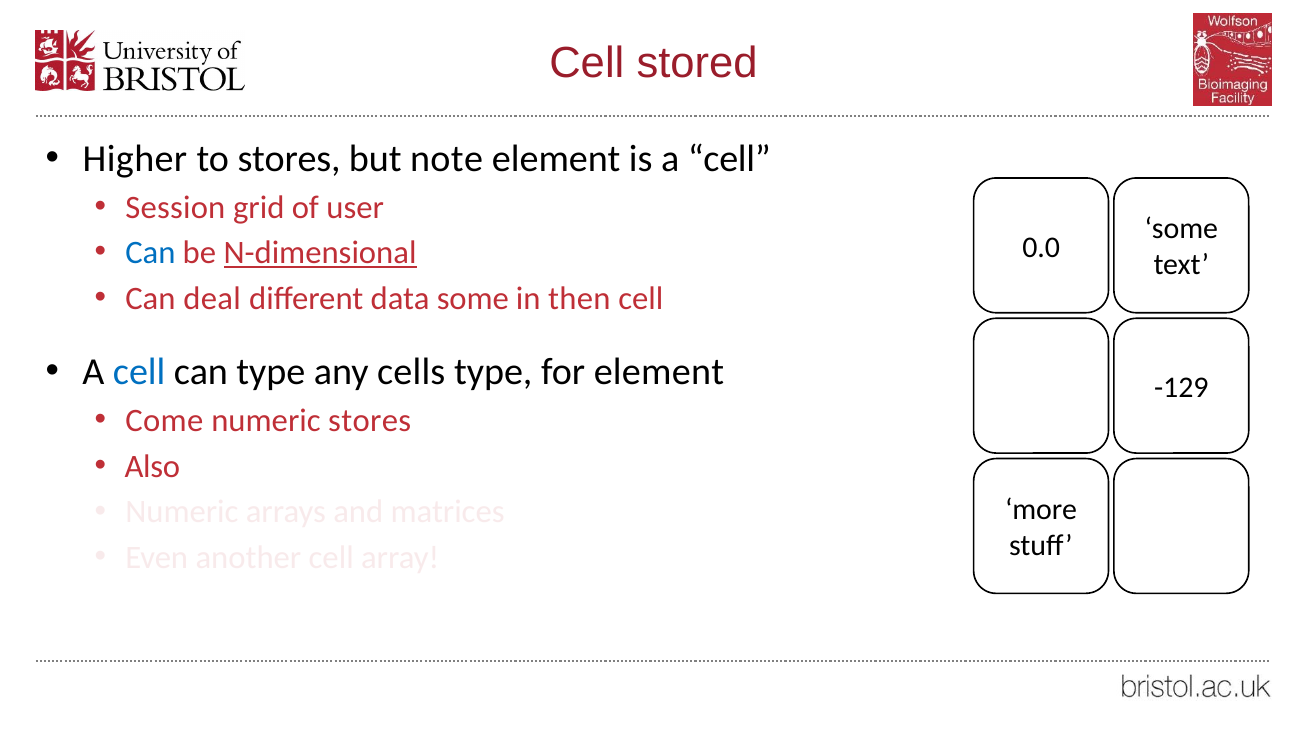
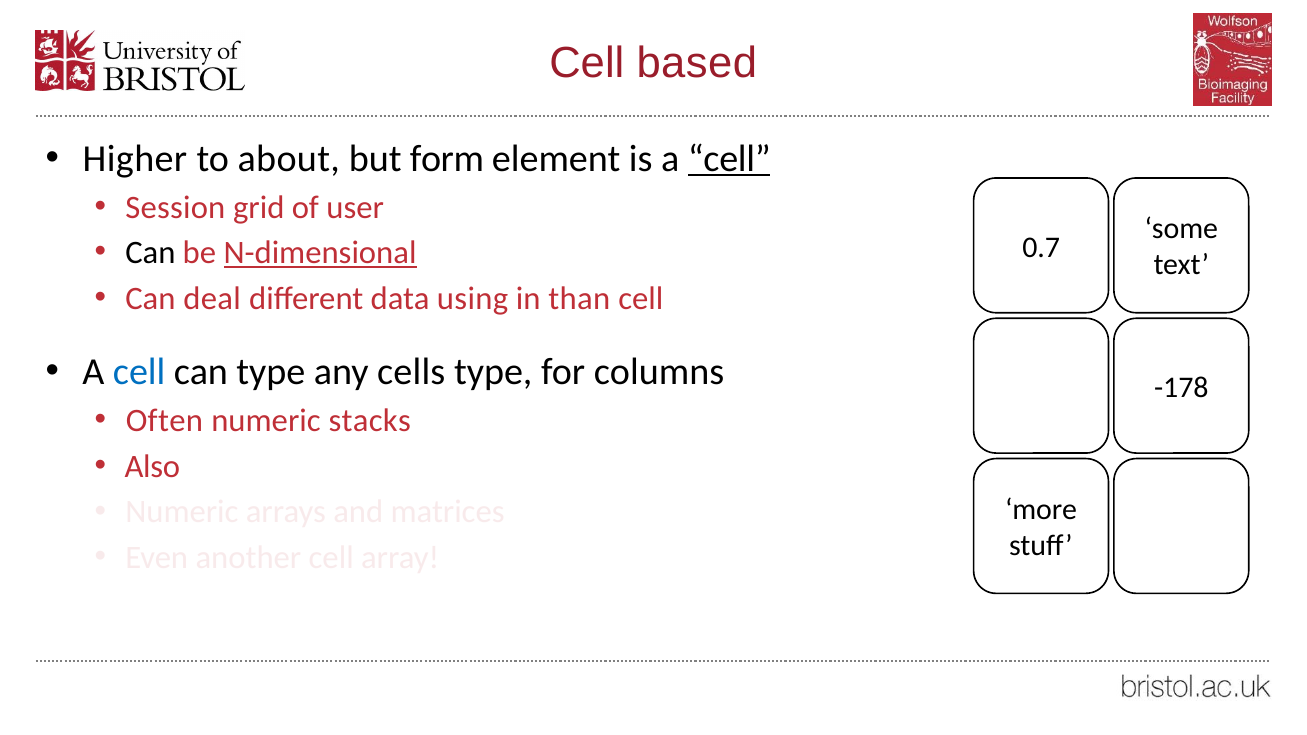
stored: stored -> based
to stores: stores -> about
note: note -> form
cell at (729, 159) underline: none -> present
0.0: 0.0 -> 0.7
Can at (150, 253) colour: blue -> black
data some: some -> using
then: then -> than
for element: element -> columns
-129: -129 -> -178
Come: Come -> Often
numeric stores: stores -> stacks
